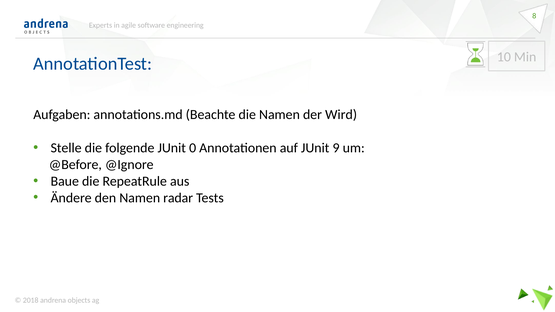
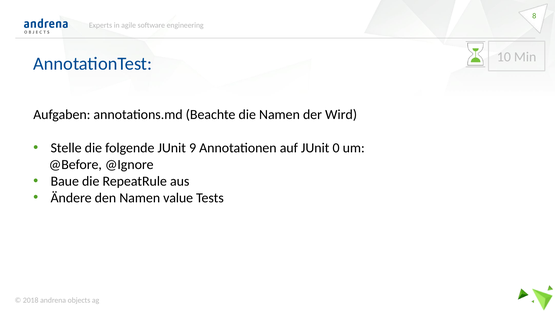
0: 0 -> 9
9: 9 -> 0
radar: radar -> value
